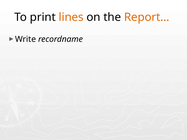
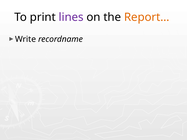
lines colour: orange -> purple
